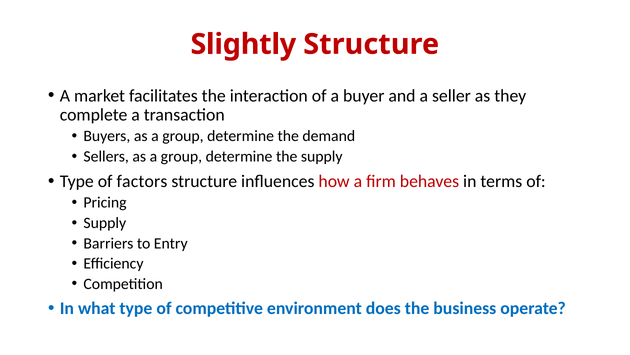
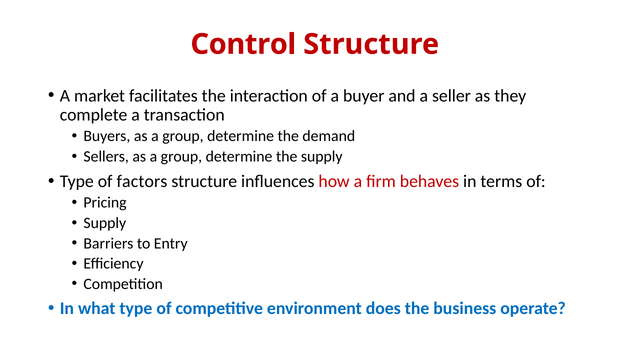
Slightly: Slightly -> Control
